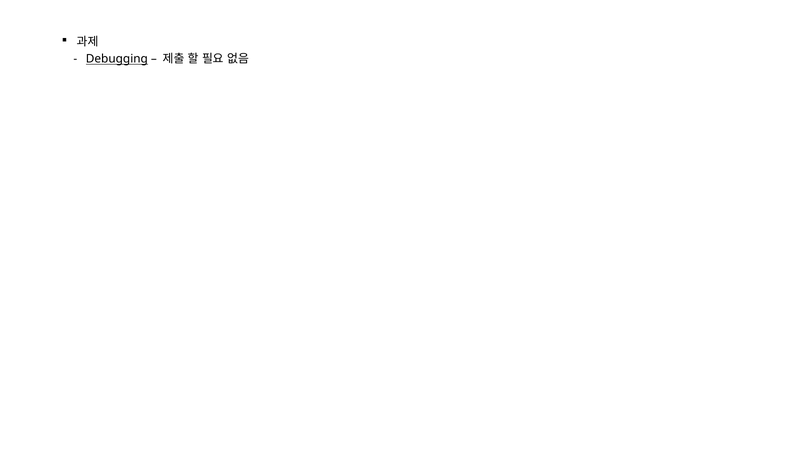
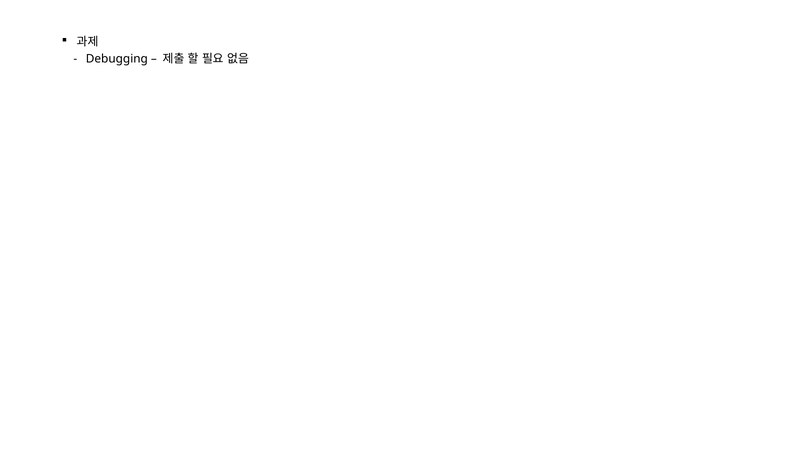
Debugging underline: present -> none
